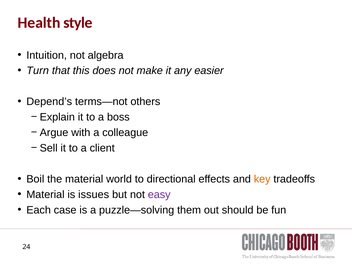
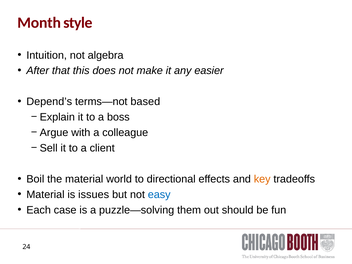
Health: Health -> Month
Turn: Turn -> After
others: others -> based
easy colour: purple -> blue
